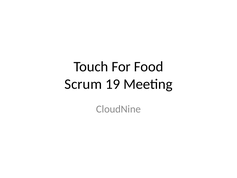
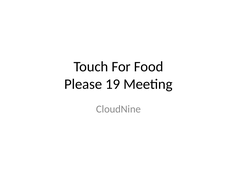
Scrum: Scrum -> Please
